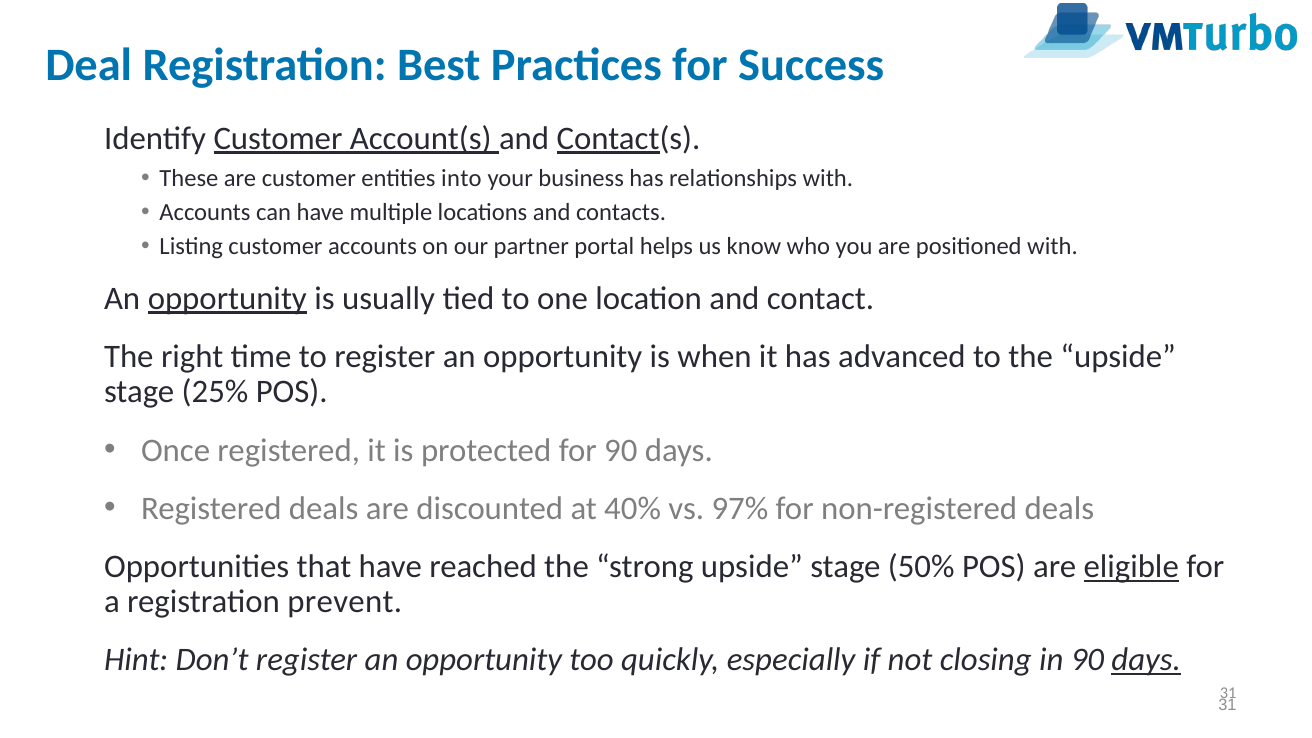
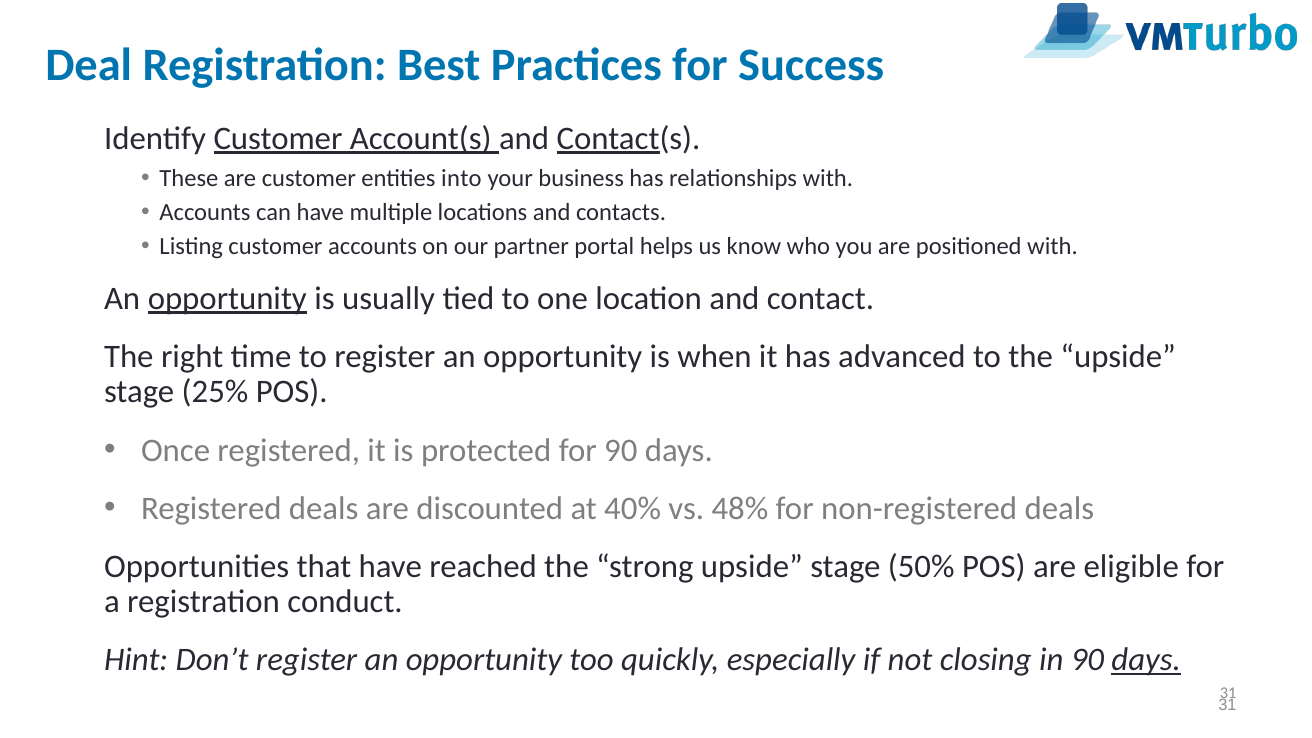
97%: 97% -> 48%
eligible underline: present -> none
prevent: prevent -> conduct
